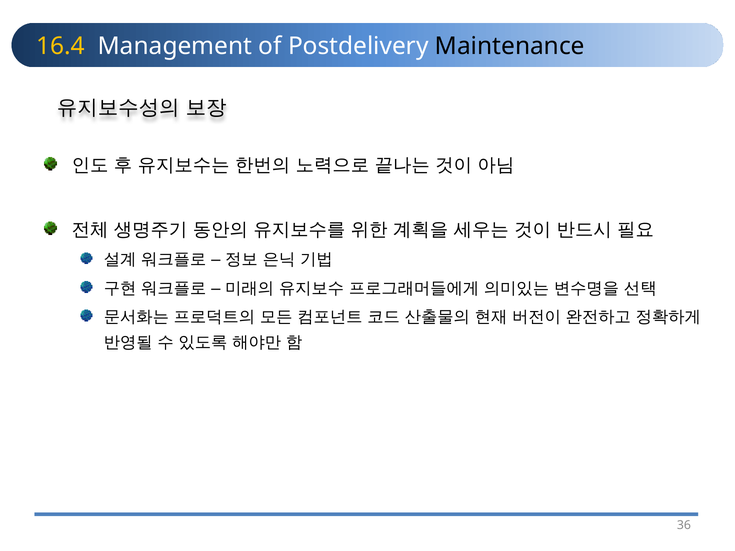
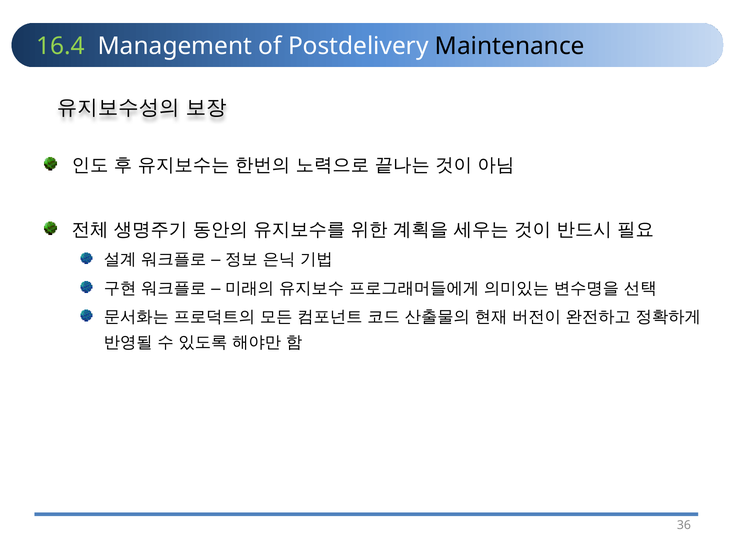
16.4 colour: yellow -> light green
